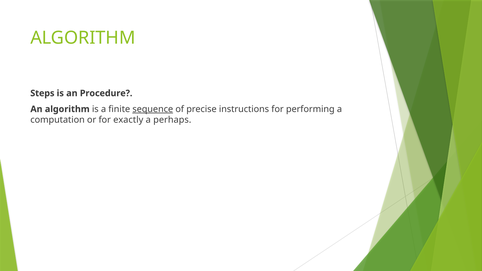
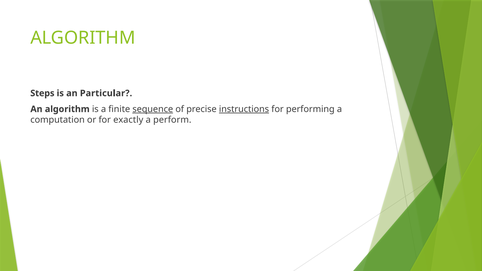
Procedure: Procedure -> Particular
instructions underline: none -> present
perhaps: perhaps -> perform
